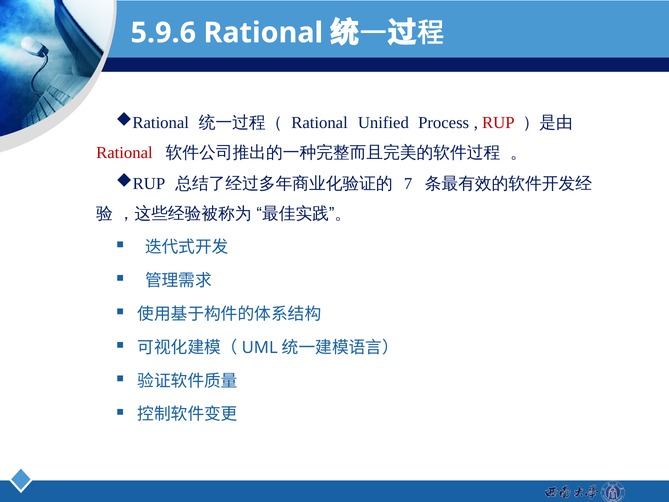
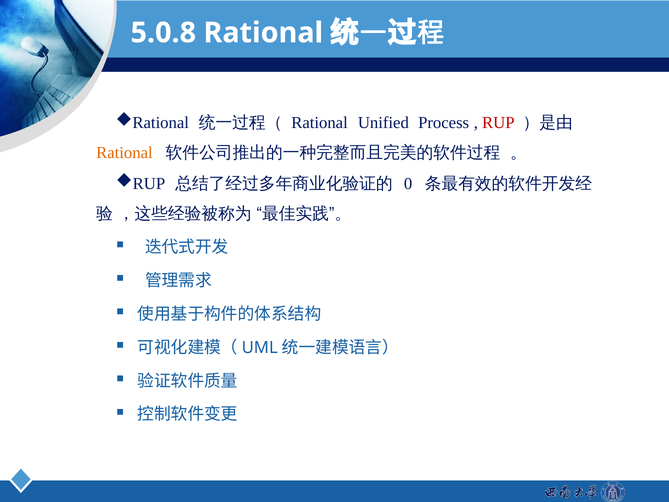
5.9.6: 5.9.6 -> 5.0.8
Rational at (124, 153) colour: red -> orange
7: 7 -> 0
